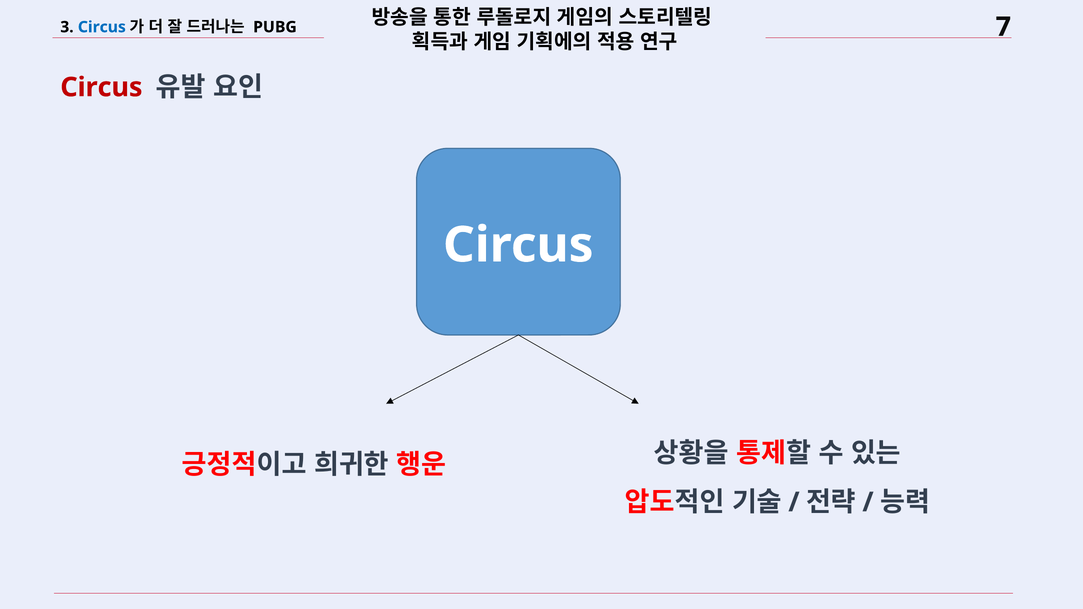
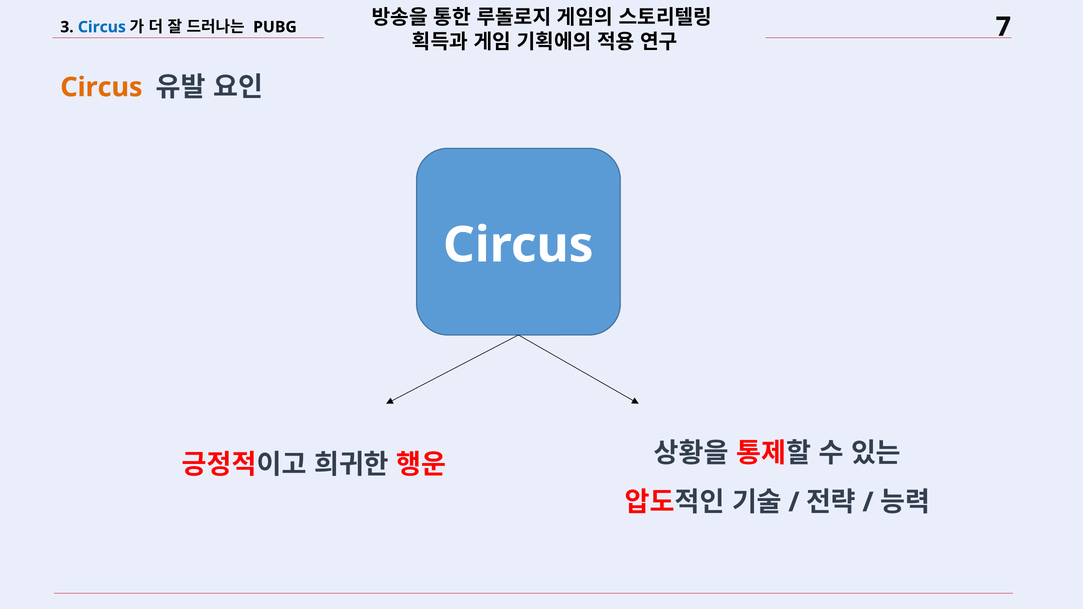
Circus at (101, 87) colour: red -> orange
